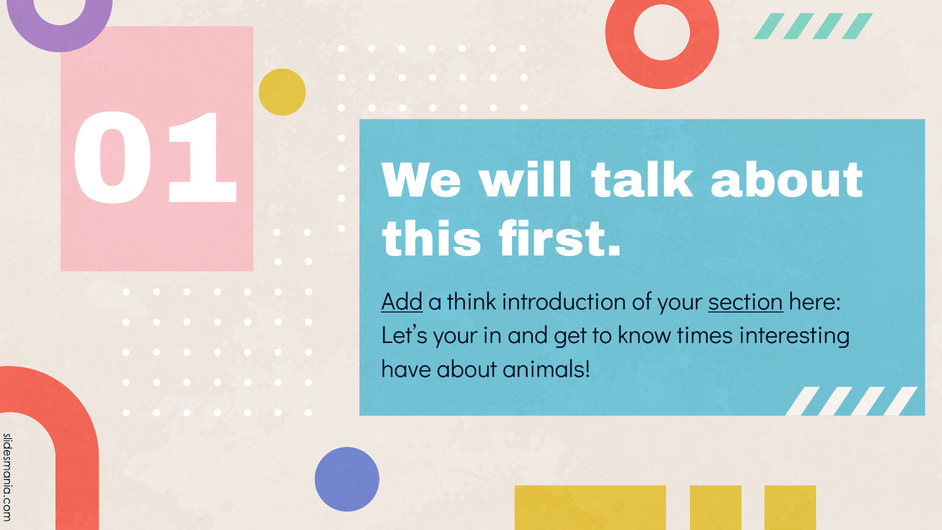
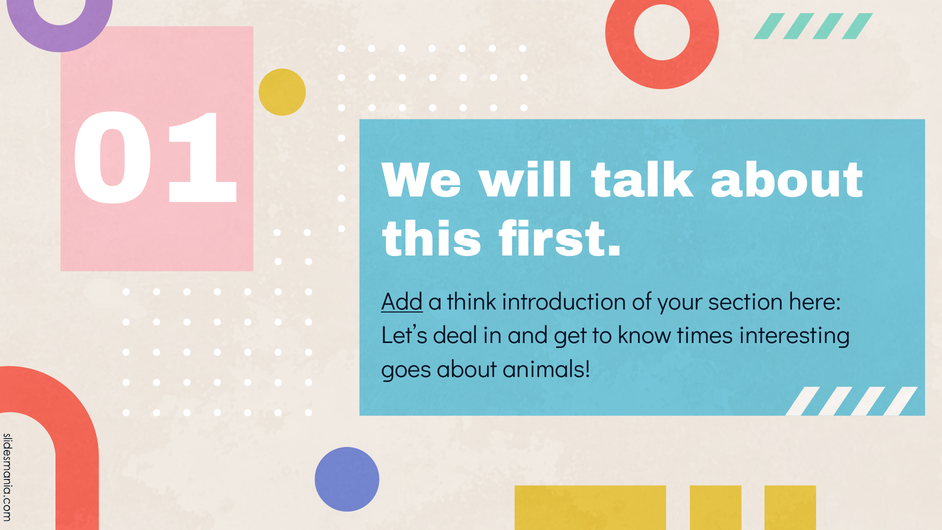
section underline: present -> none
Let’s your: your -> deal
have: have -> goes
